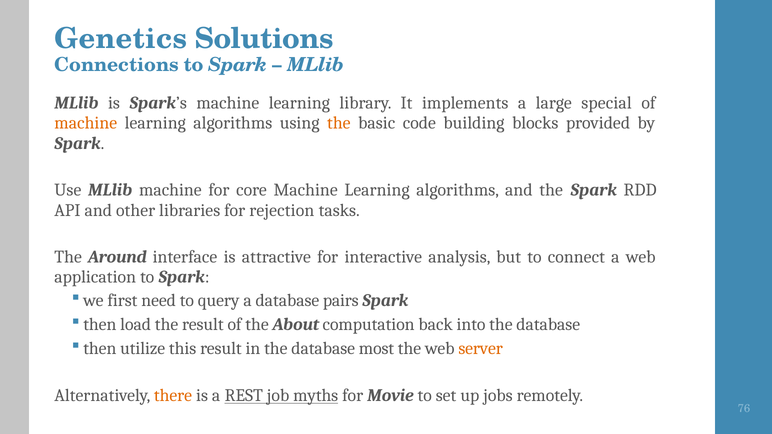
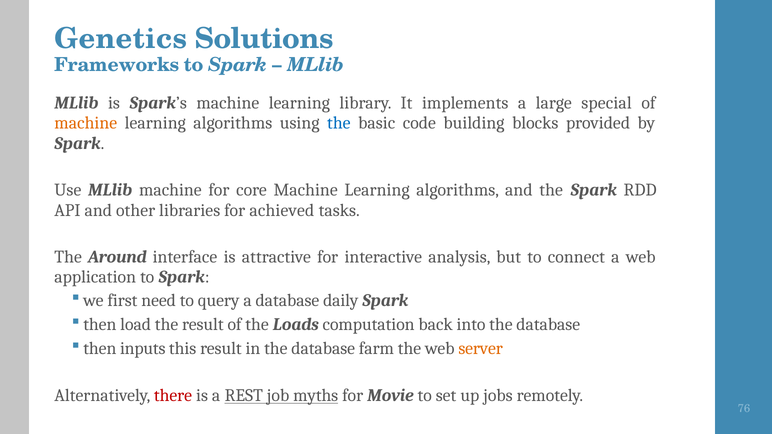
Connections: Connections -> Frameworks
the at (339, 123) colour: orange -> blue
rejection: rejection -> achieved
pairs: pairs -> daily
About: About -> Loads
utilize: utilize -> inputs
most: most -> farm
there colour: orange -> red
